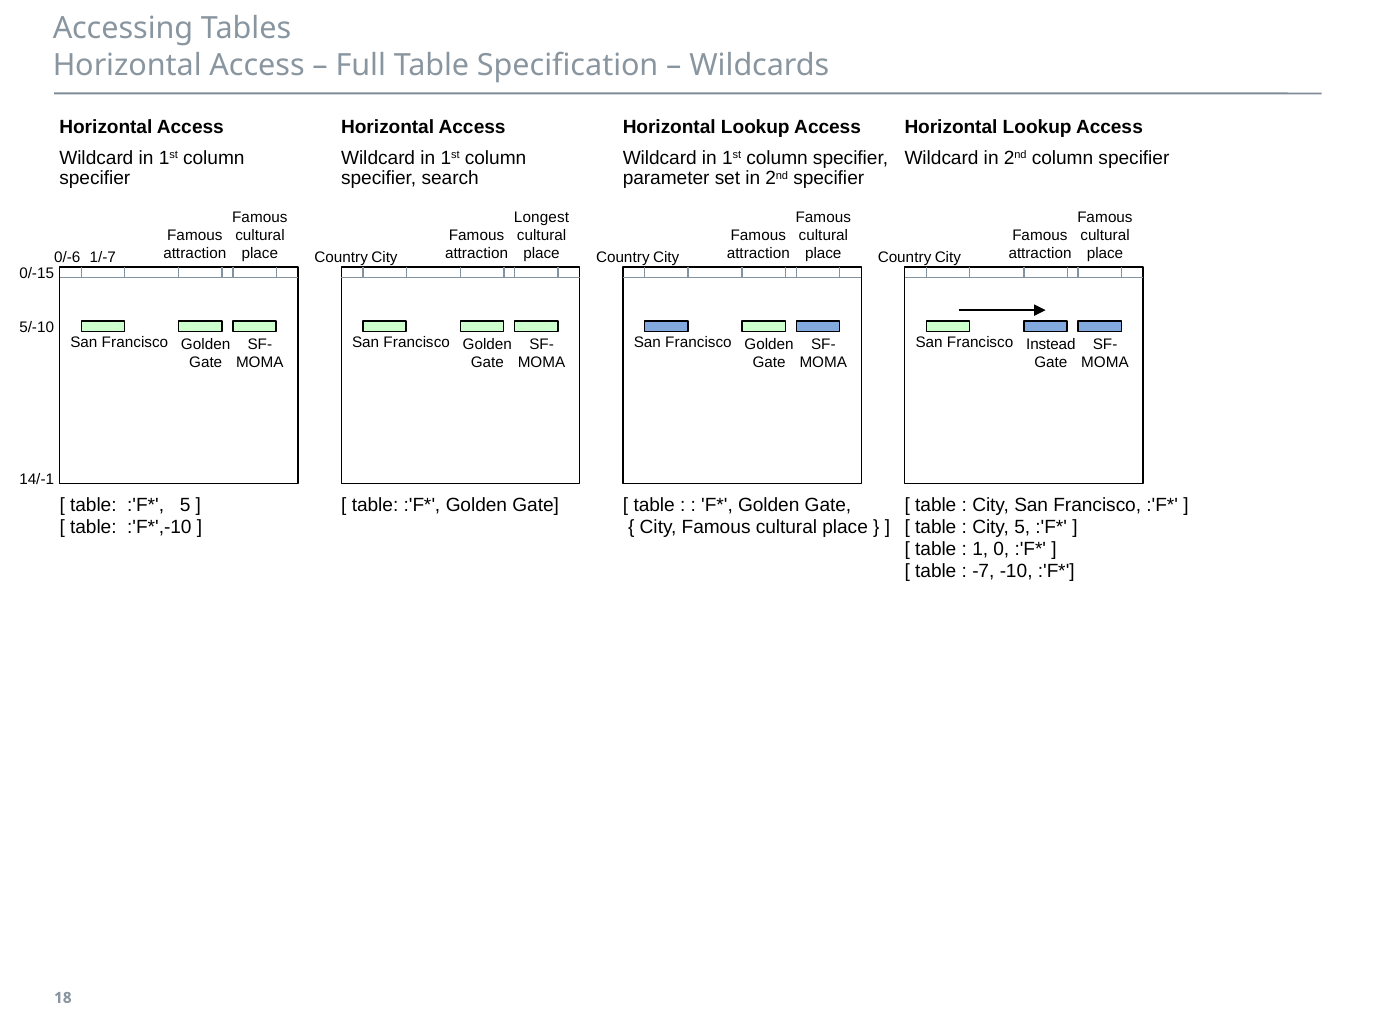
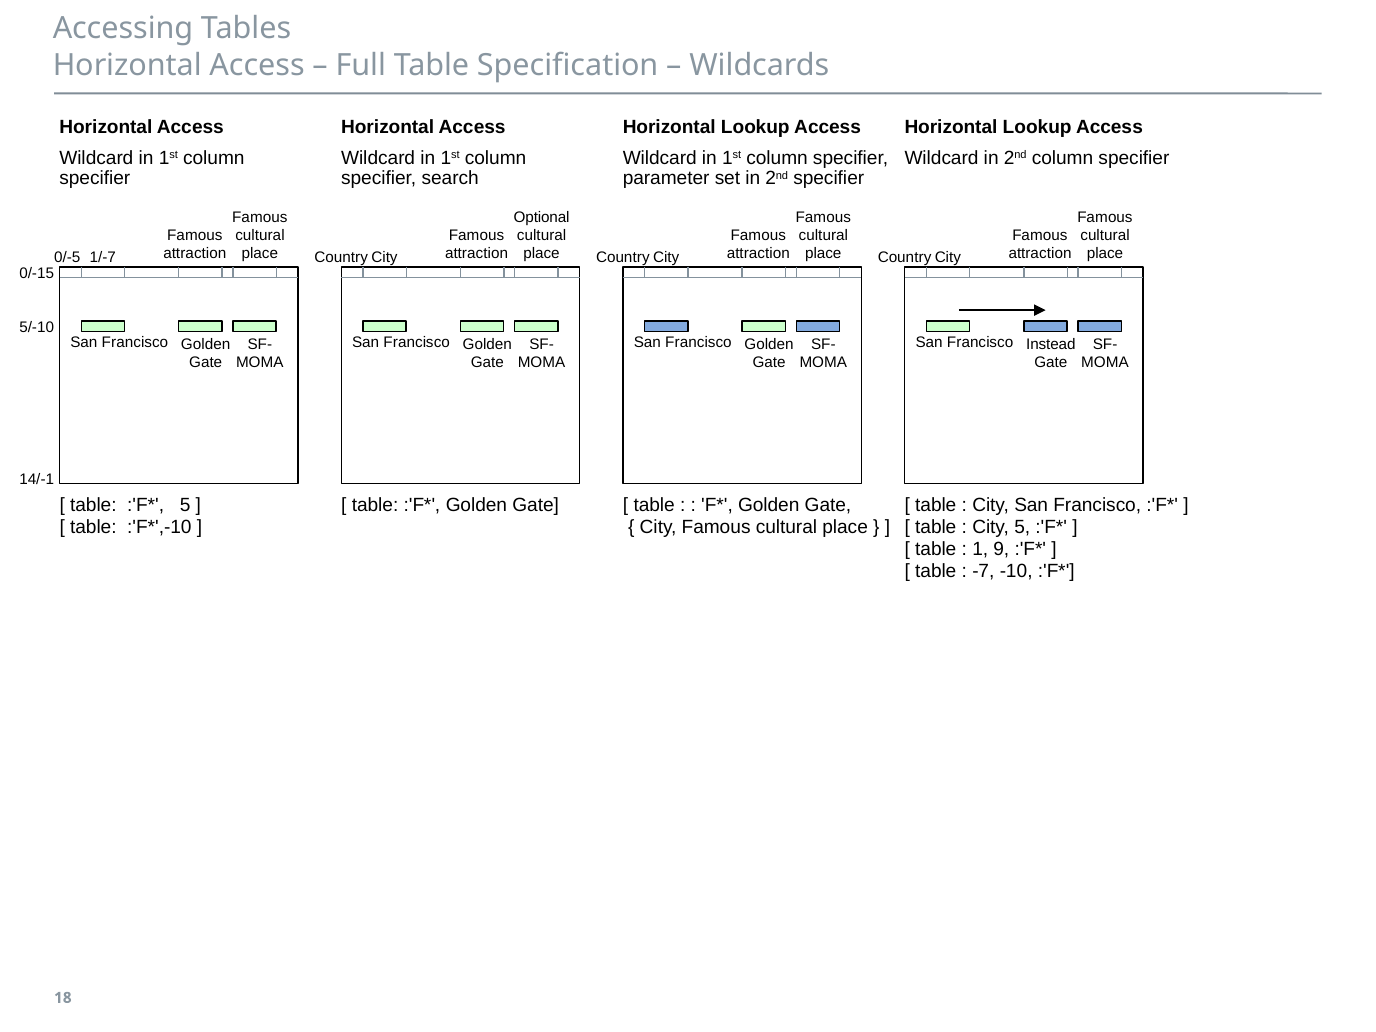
Longest: Longest -> Optional
0/-6: 0/-6 -> 0/-5
0: 0 -> 9
